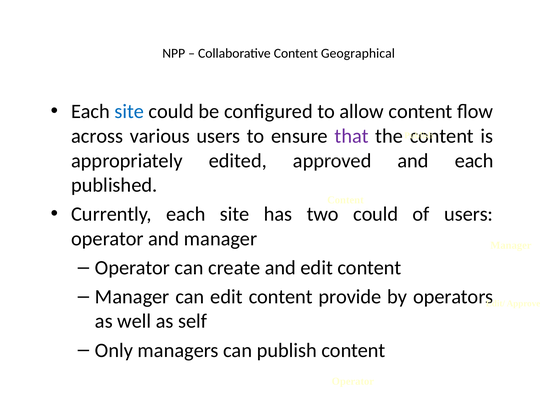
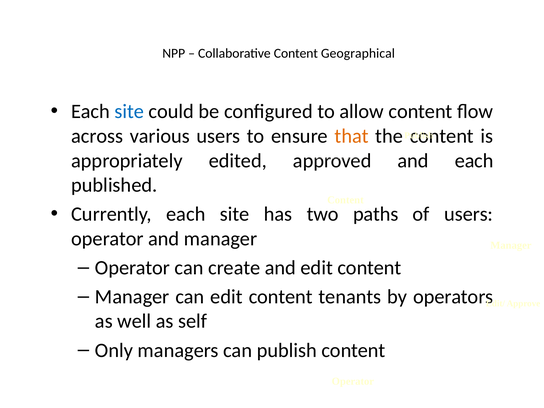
that colour: purple -> orange
two could: could -> paths
provide: provide -> tenants
